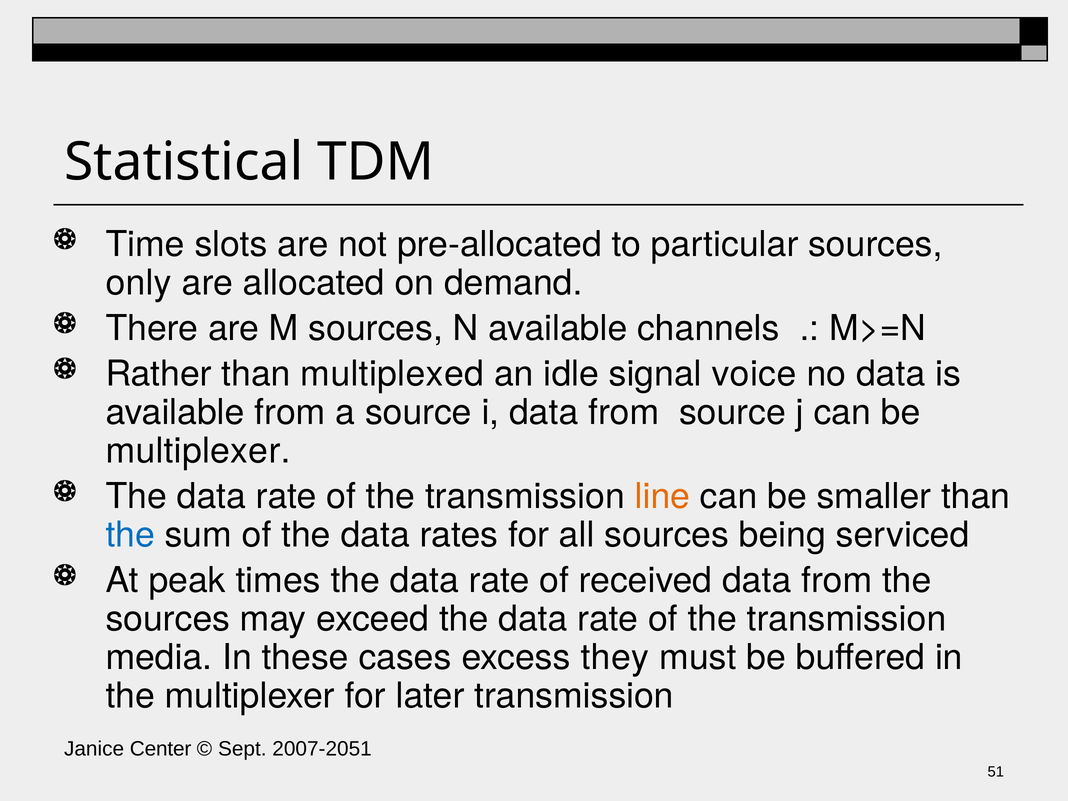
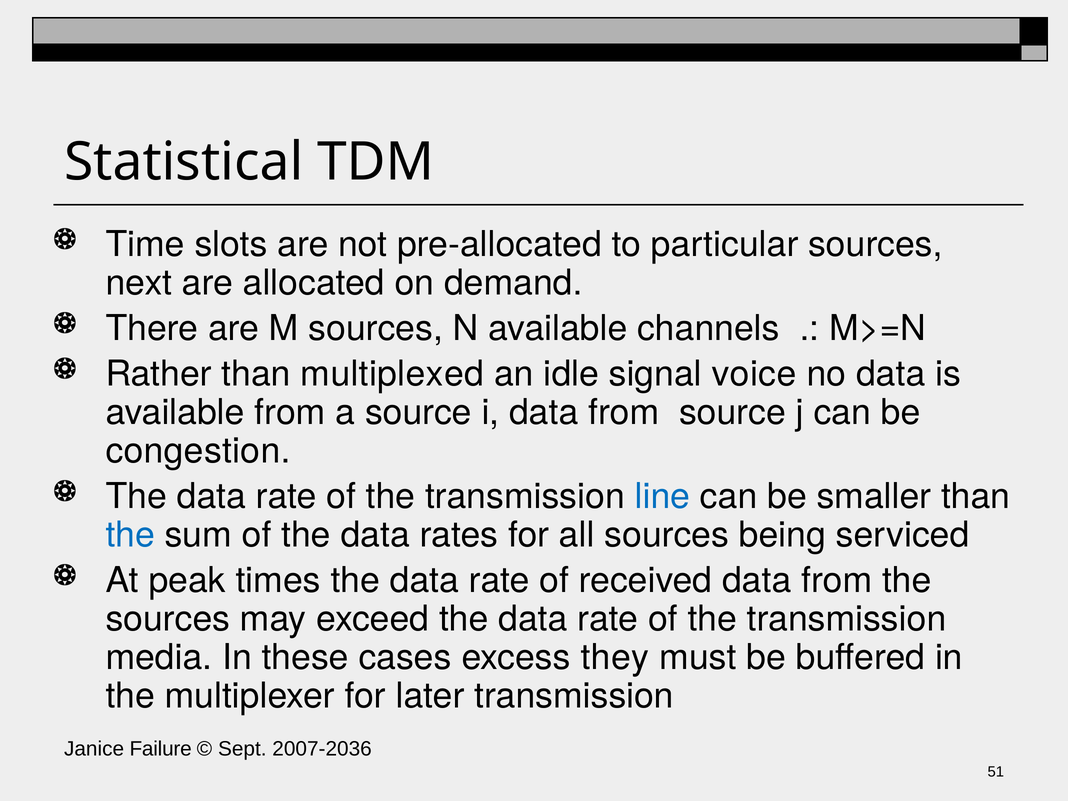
only: only -> next
multiplexer at (198, 451): multiplexer -> congestion
line colour: orange -> blue
Center: Center -> Failure
2007-2051: 2007-2051 -> 2007-2036
